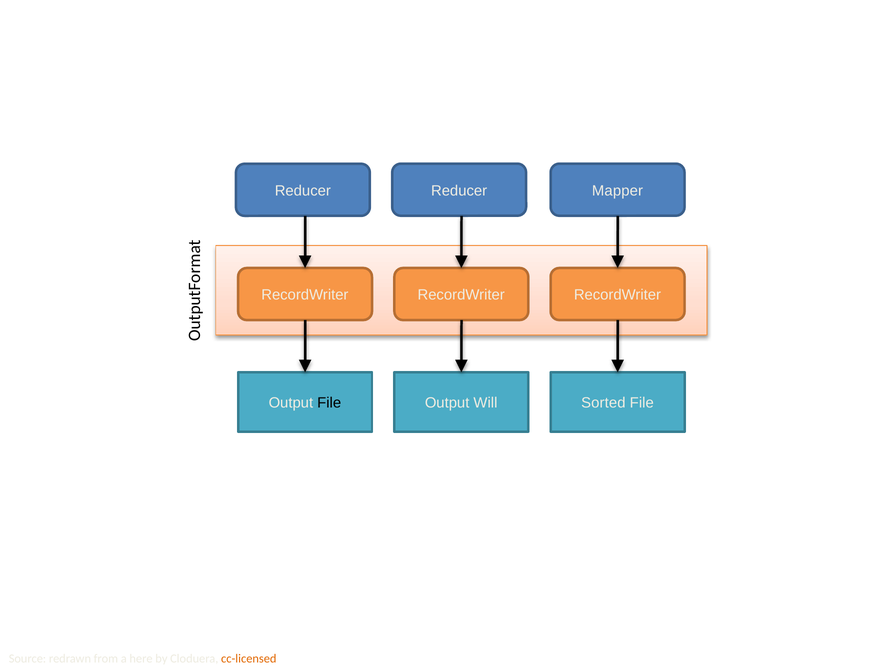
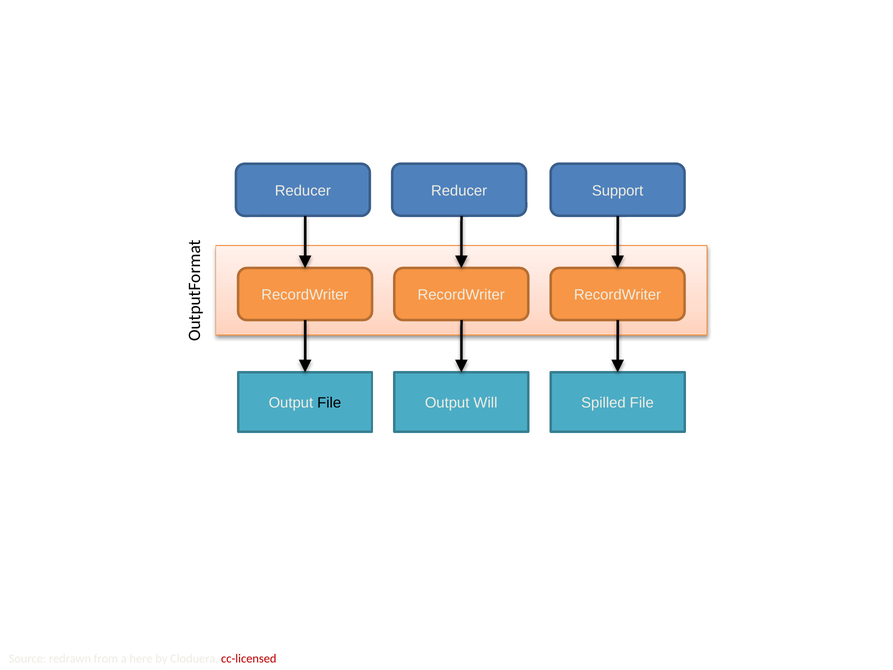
Mapper: Mapper -> Support
Sorted: Sorted -> Spilled
cc-licensed colour: orange -> red
